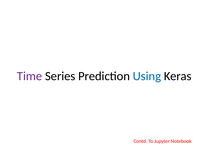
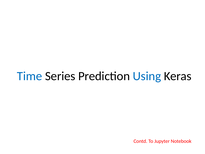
Time colour: purple -> blue
